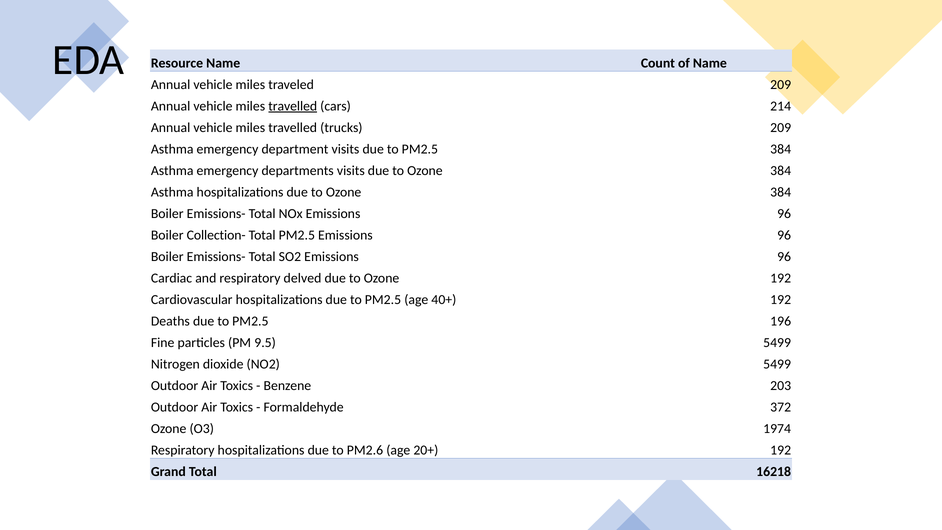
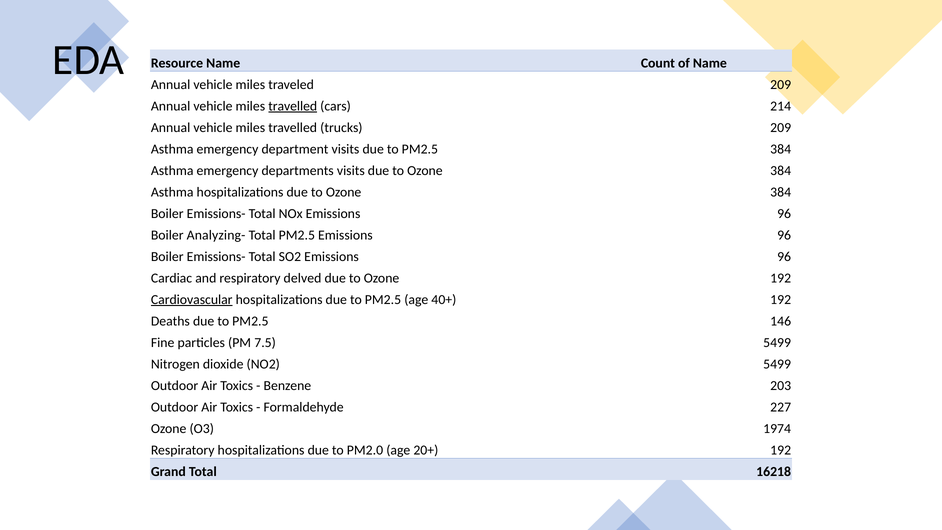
Collection-: Collection- -> Analyzing-
Cardiovascular underline: none -> present
196: 196 -> 146
9.5: 9.5 -> 7.5
372: 372 -> 227
PM2.6: PM2.6 -> PM2.0
